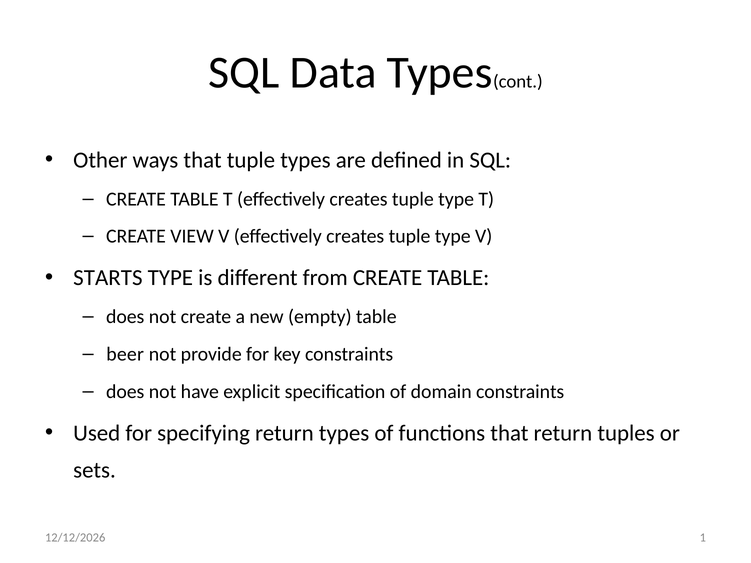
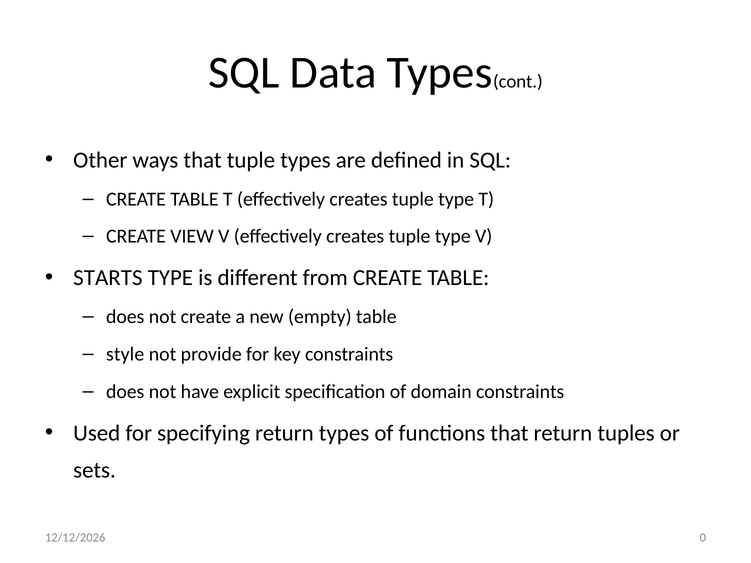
beer: beer -> style
1: 1 -> 0
